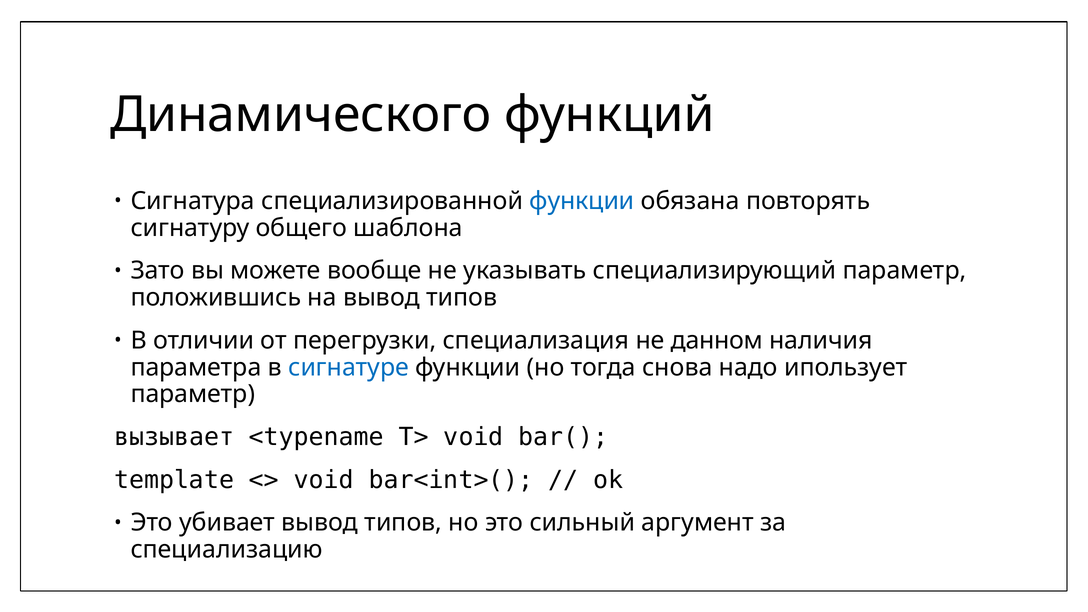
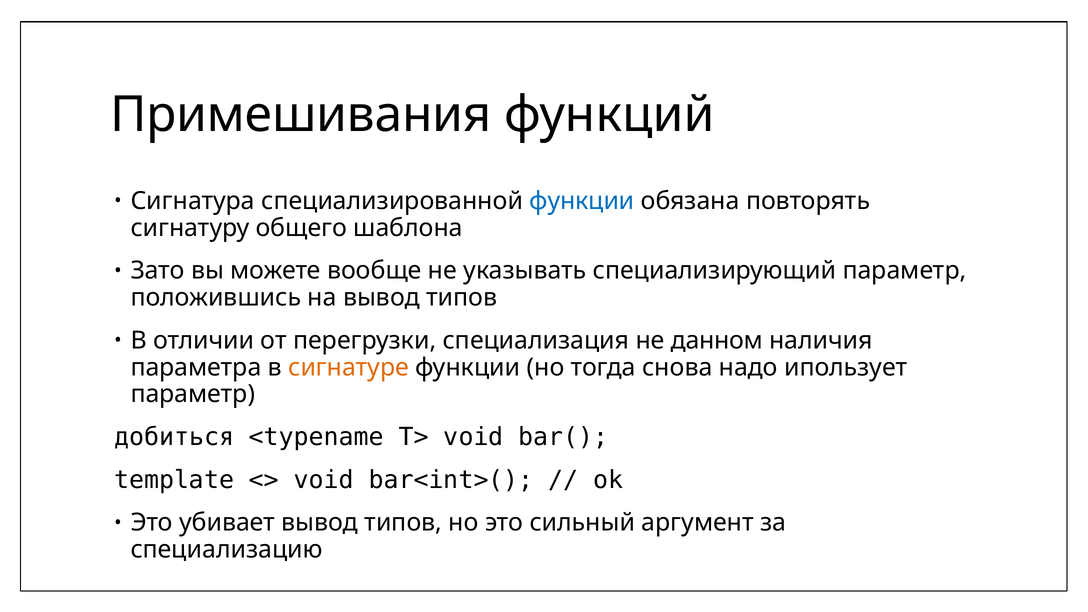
Динамического: Динамического -> Примешивания
сигнатуре colour: blue -> orange
вызывает: вызывает -> добиться
